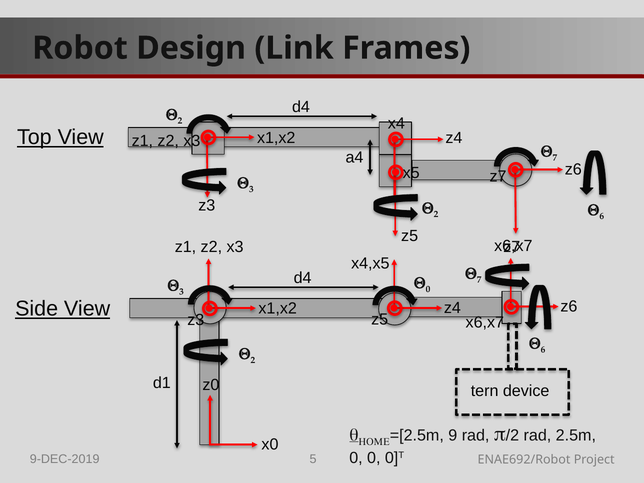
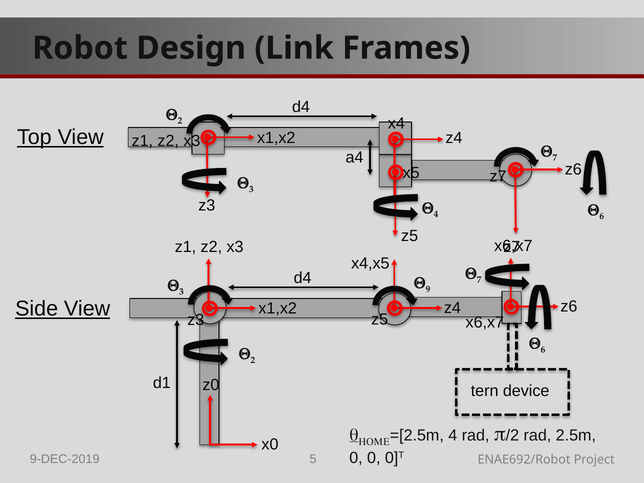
2 at (436, 214): 2 -> 4
0 at (428, 289): 0 -> 9
9 at (453, 435): 9 -> 4
